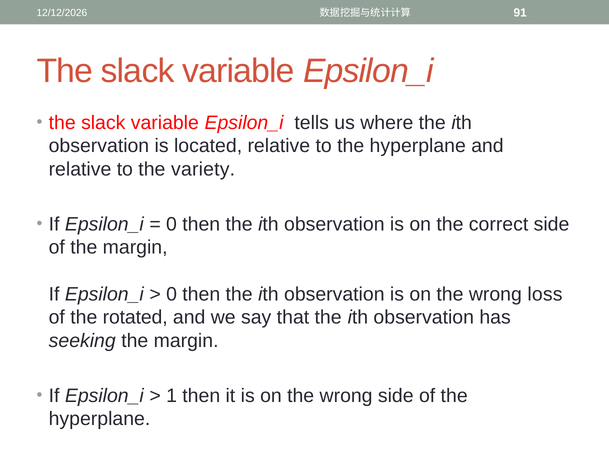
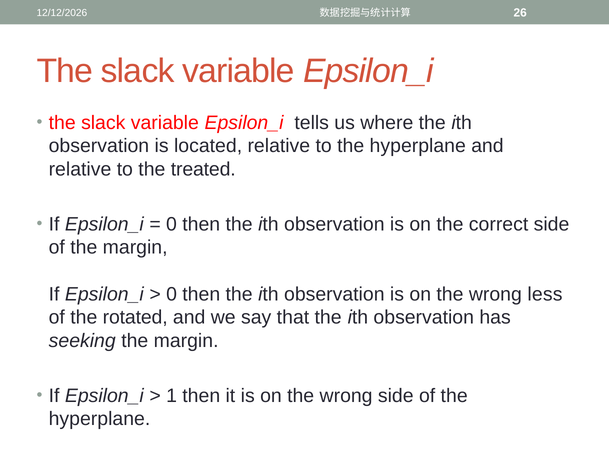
91: 91 -> 26
variety: variety -> treated
loss: loss -> less
